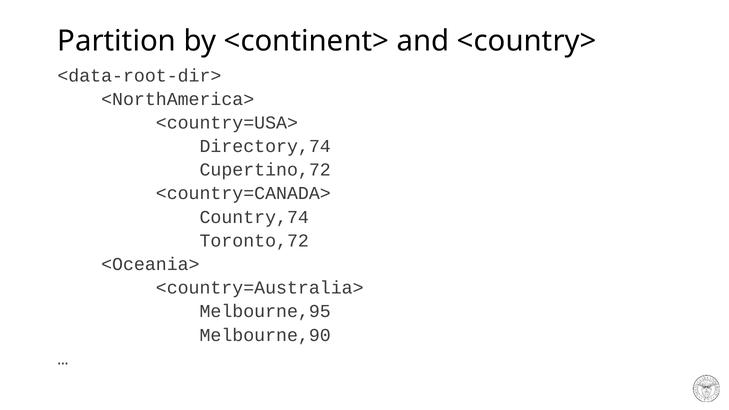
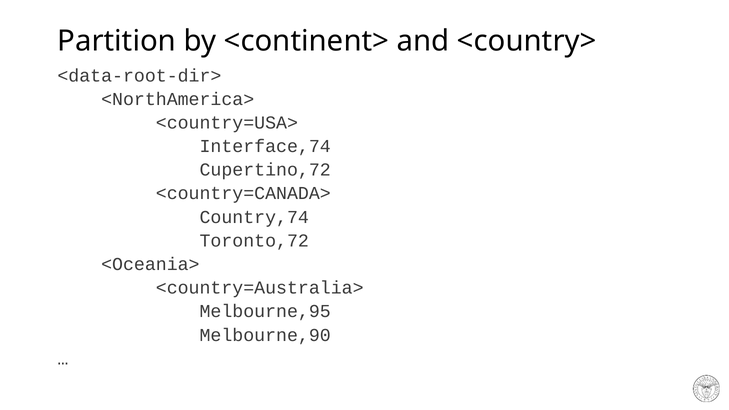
Directory,74: Directory,74 -> Interface,74
